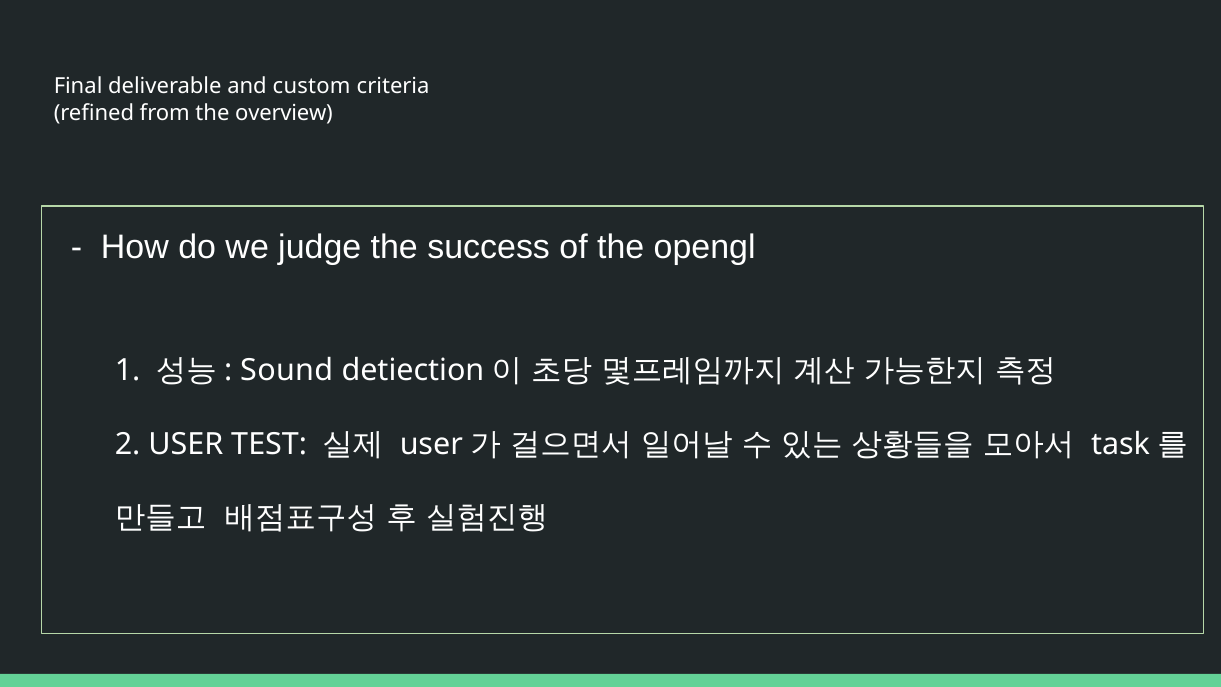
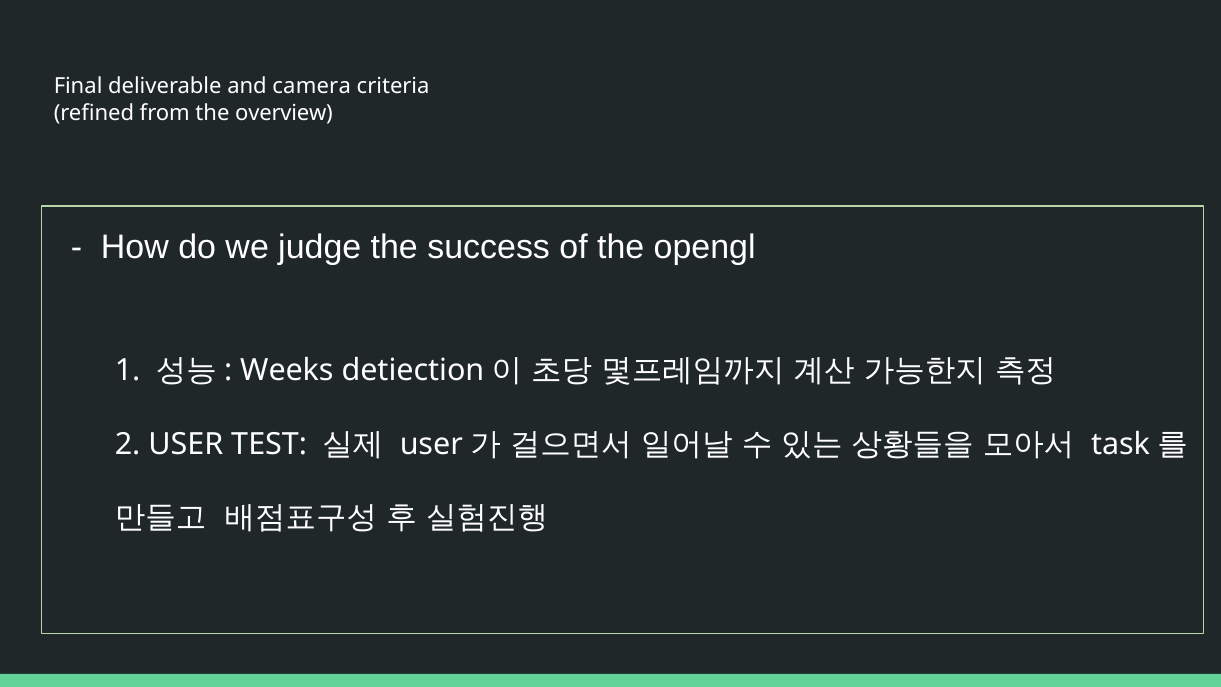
custom: custom -> camera
Sound: Sound -> Weeks
